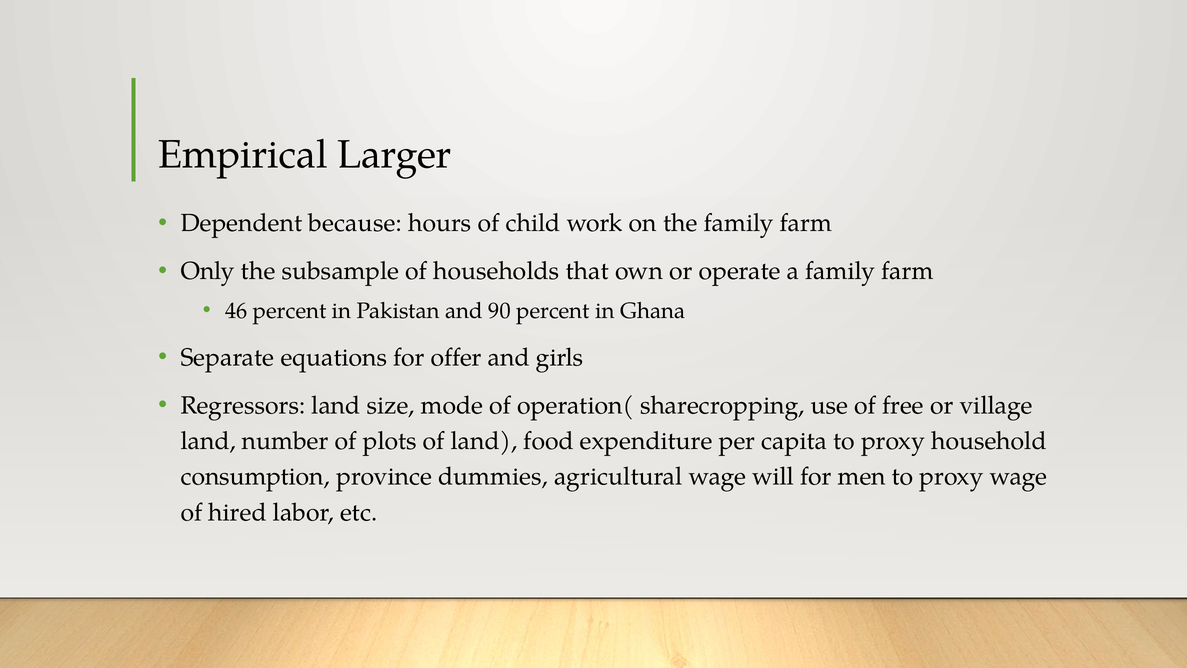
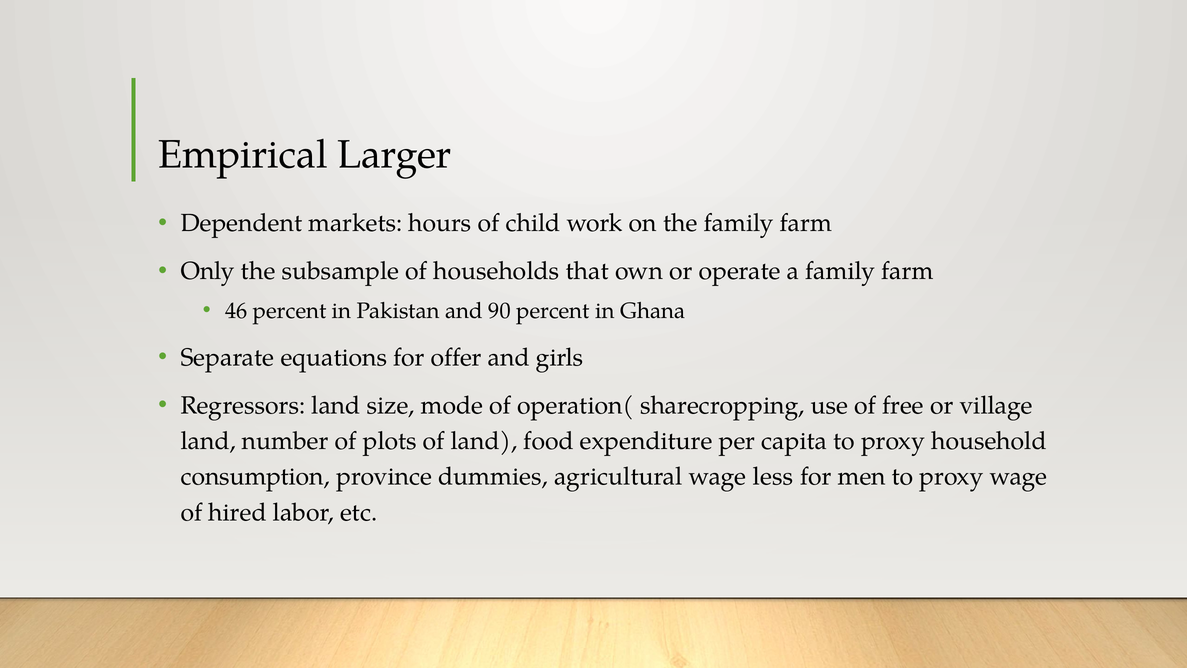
because: because -> markets
will: will -> less
